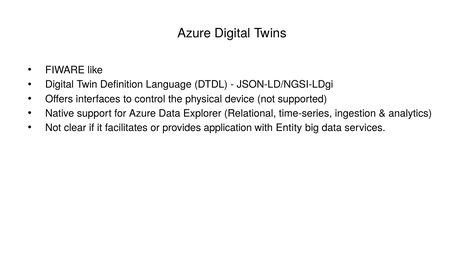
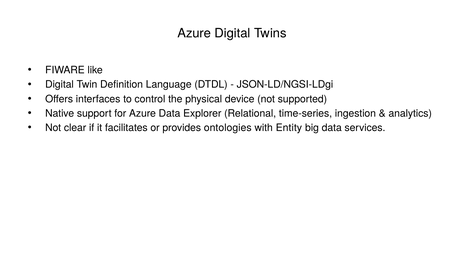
application: application -> ontologies
